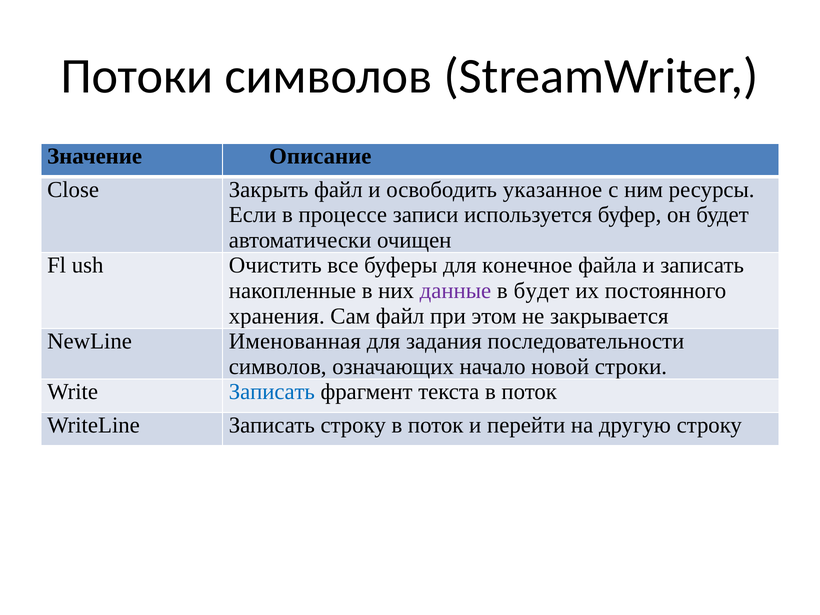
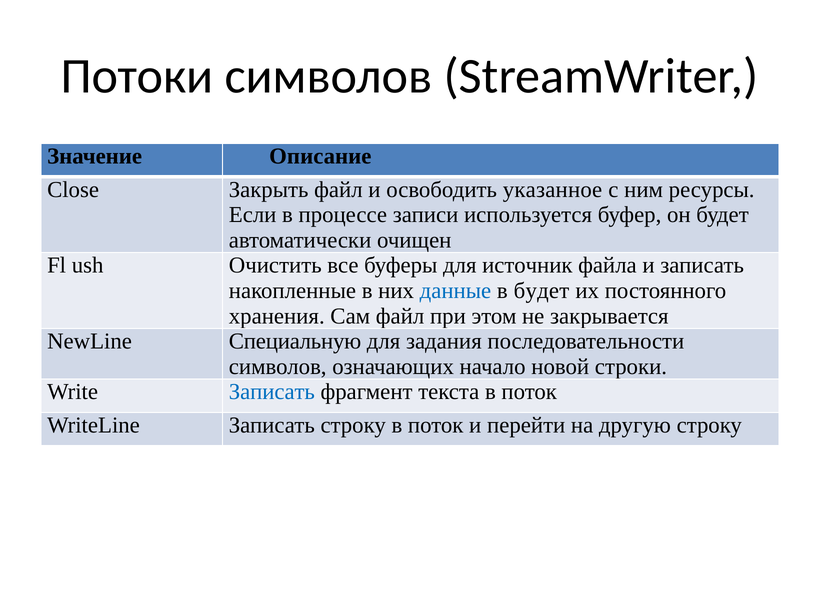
конечное: конечное -> источник
данные colour: purple -> blue
Именованная: Именованная -> Специальную
